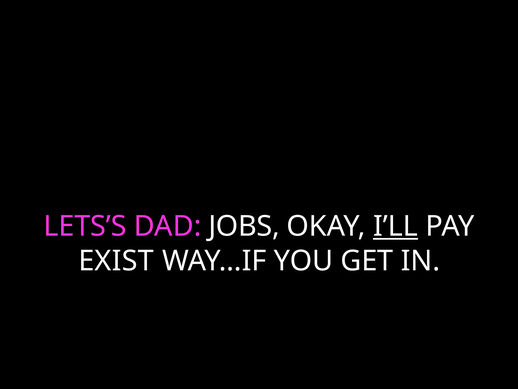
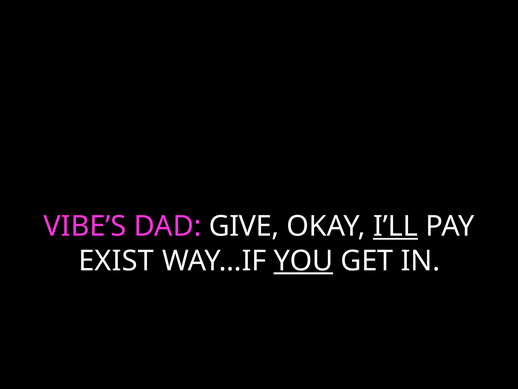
LETS’S: LETS’S -> VIBE’S
JOBS: JOBS -> GIVE
YOU underline: none -> present
